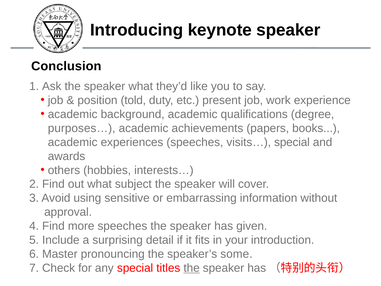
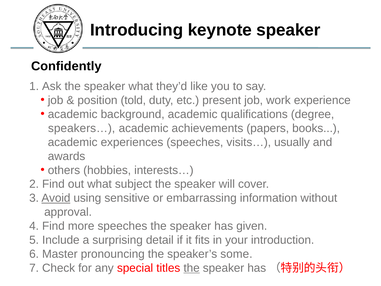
Conclusion: Conclusion -> Confidently
purposes…: purposes… -> speakers…
visits… special: special -> usually
Avoid underline: none -> present
